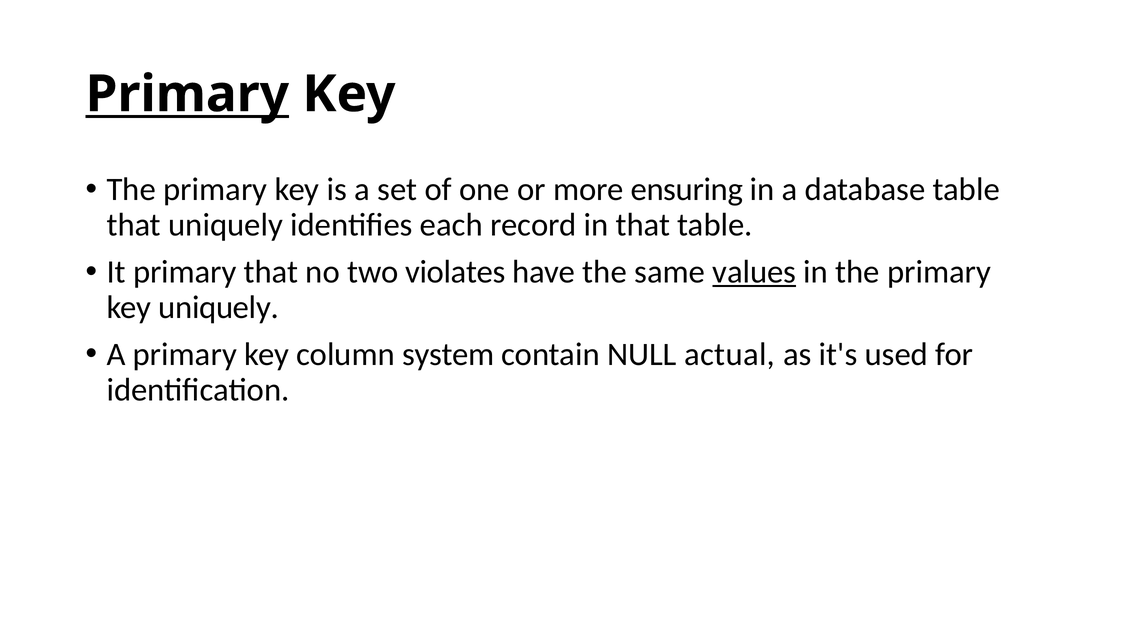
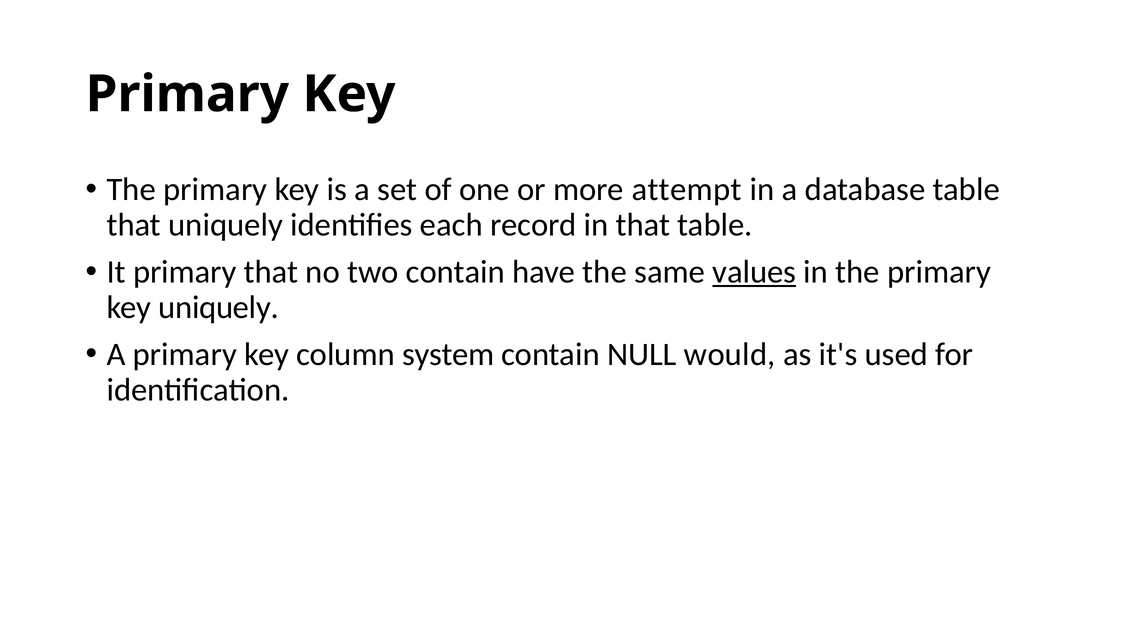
Primary at (187, 94) underline: present -> none
ensuring: ensuring -> attempt
two violates: violates -> contain
actual: actual -> would
